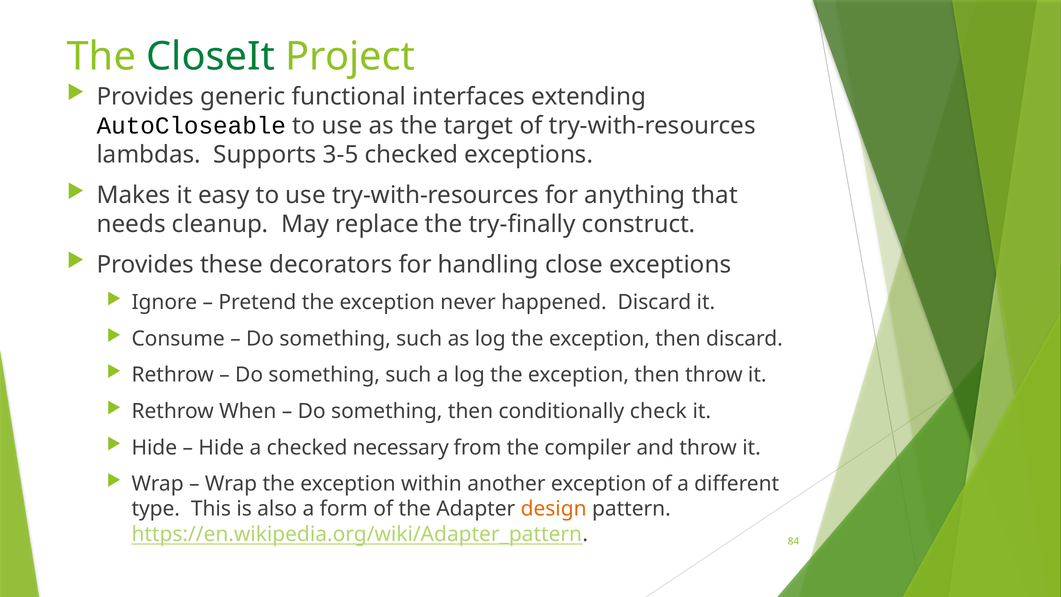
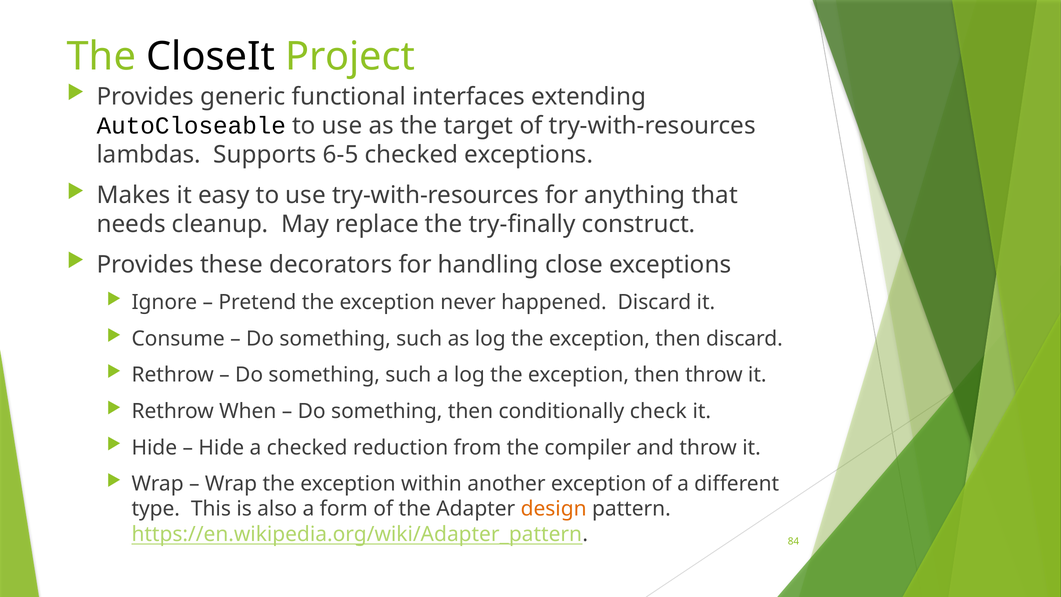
CloseIt colour: green -> black
3-5: 3-5 -> 6-5
necessary: necessary -> reduction
